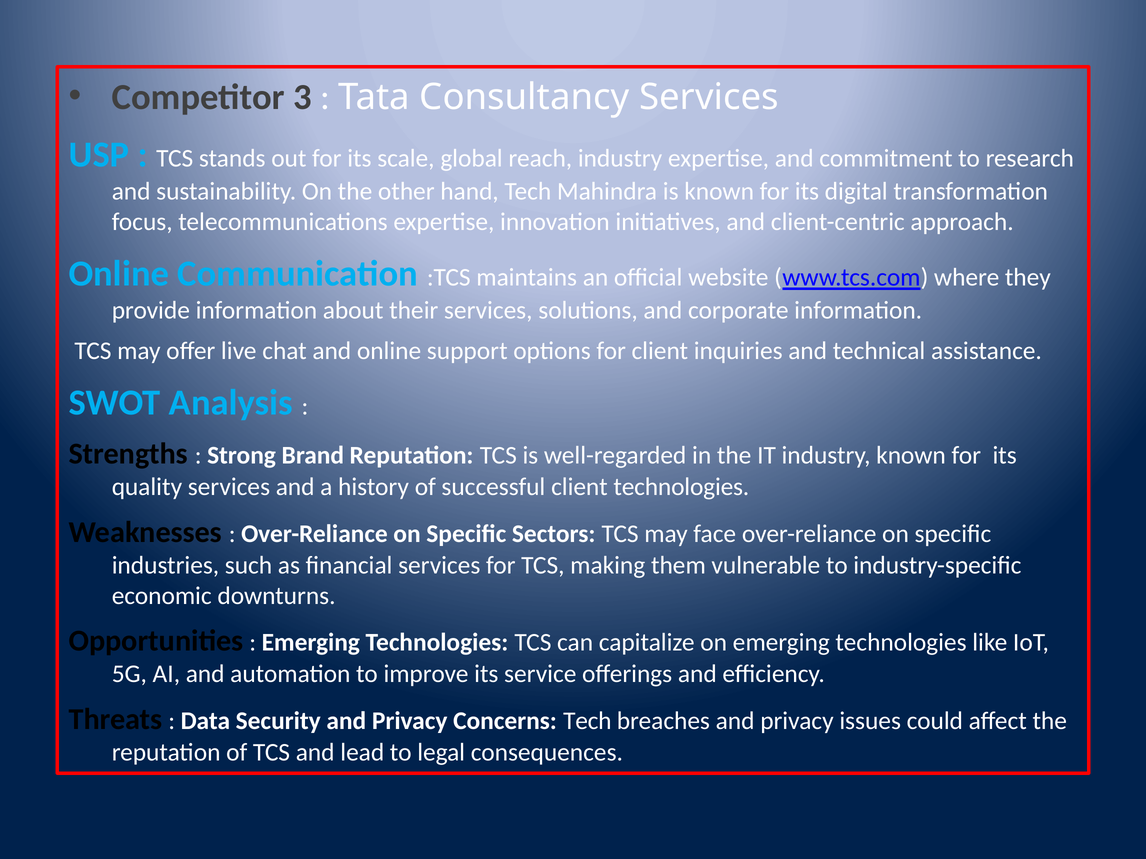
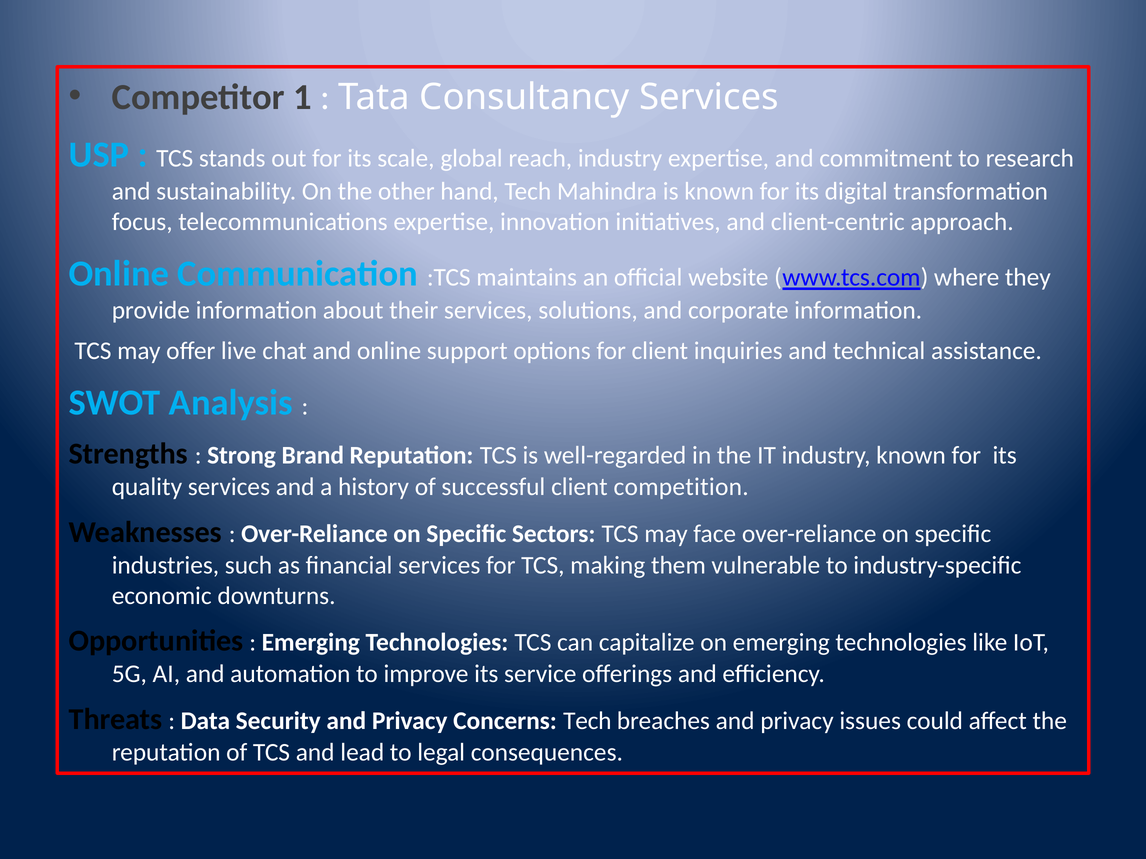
3: 3 -> 1
client technologies: technologies -> competition
